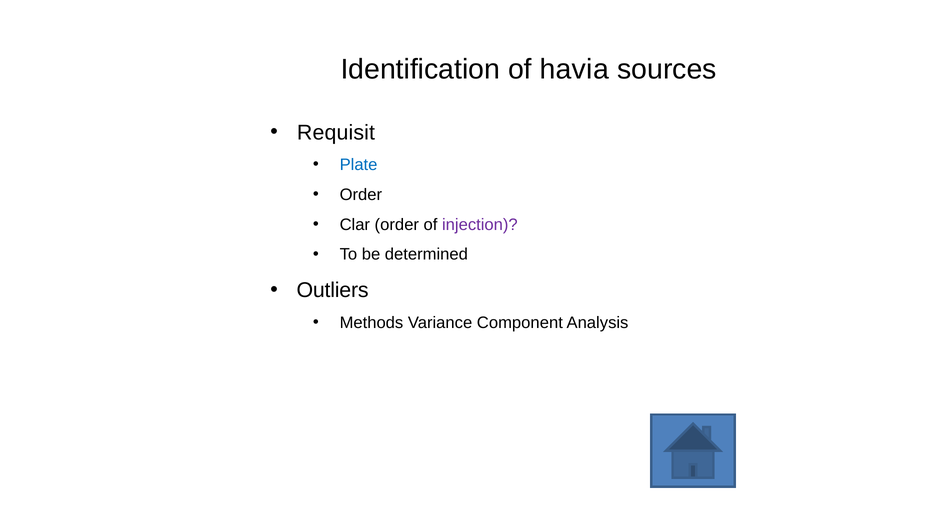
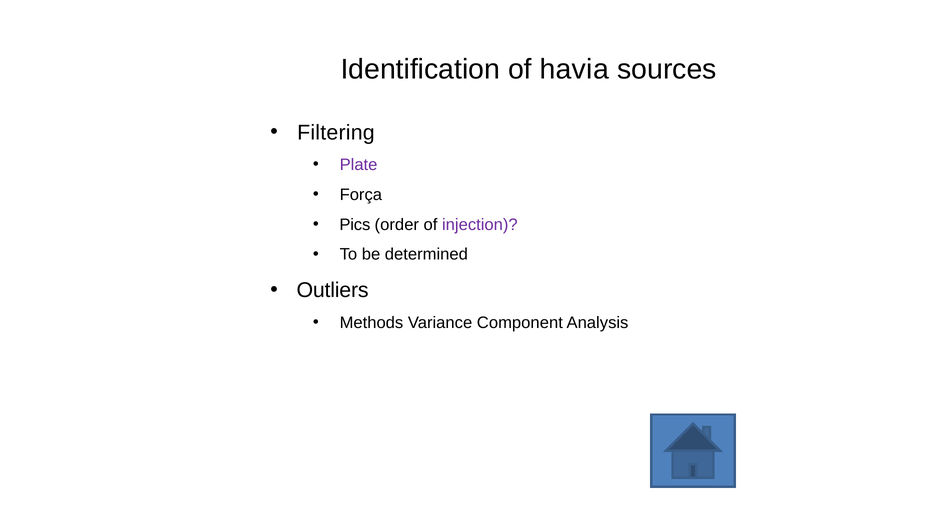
Requisit: Requisit -> Filtering
Plate colour: blue -> purple
Order at (361, 195): Order -> Força
Clar: Clar -> Pics
